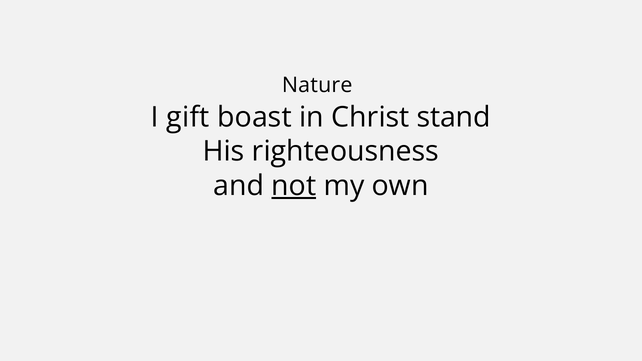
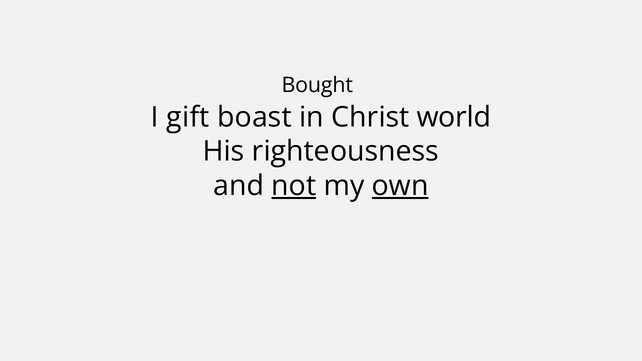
Nature: Nature -> Bought
stand: stand -> world
own underline: none -> present
